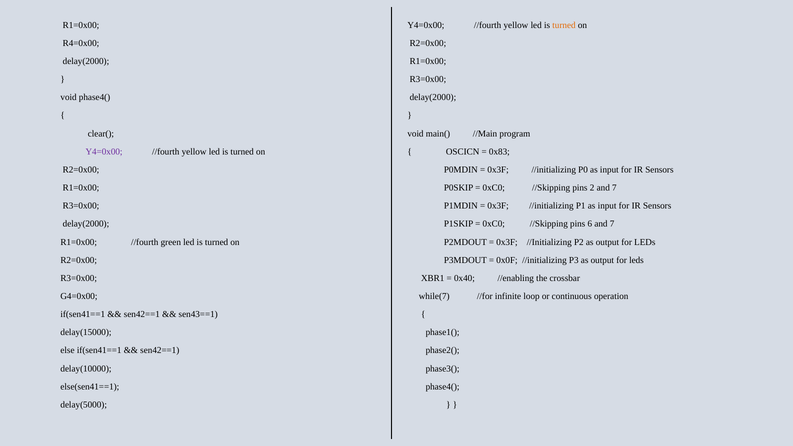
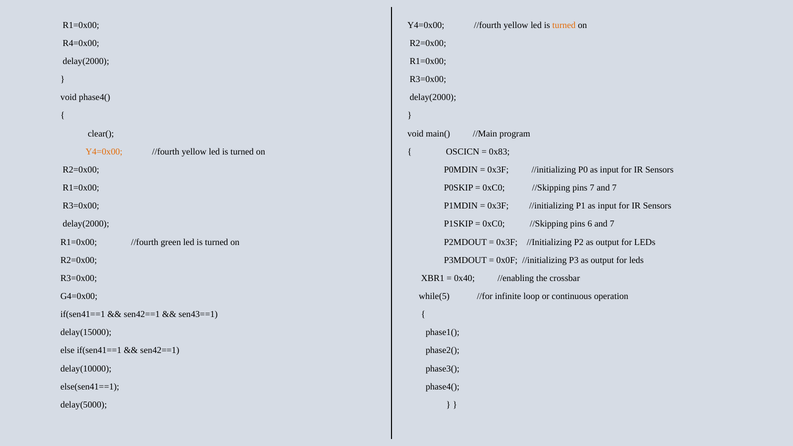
Y4=0x00 at (104, 152) colour: purple -> orange
pins 2: 2 -> 7
while(7: while(7 -> while(5
